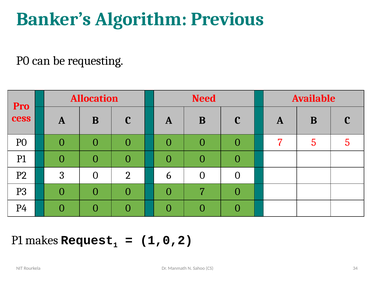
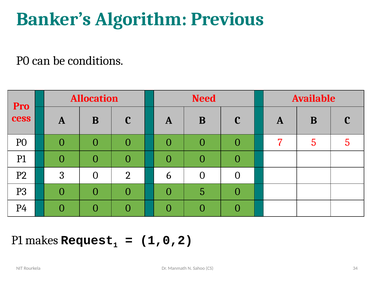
requesting: requesting -> conditions
7 at (202, 192): 7 -> 5
